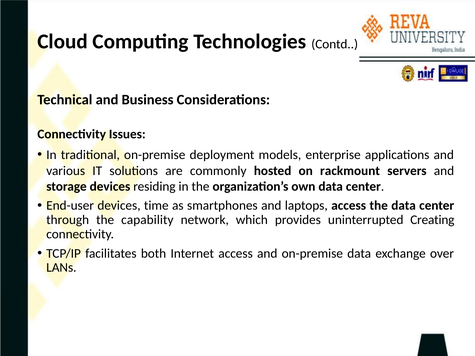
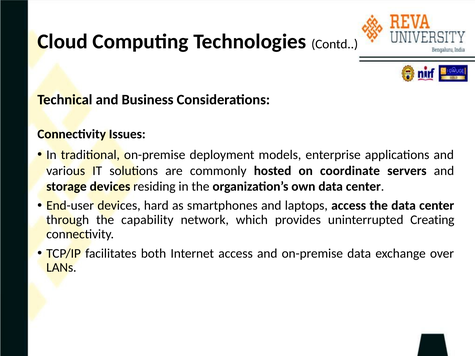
rackmount: rackmount -> coordinate
time: time -> hard
